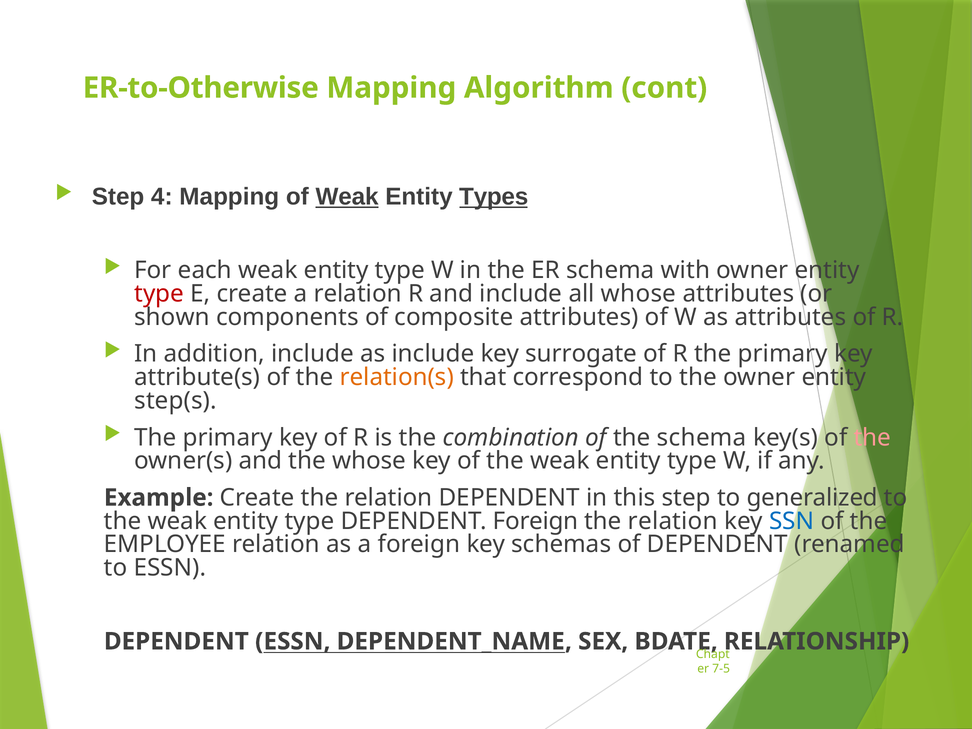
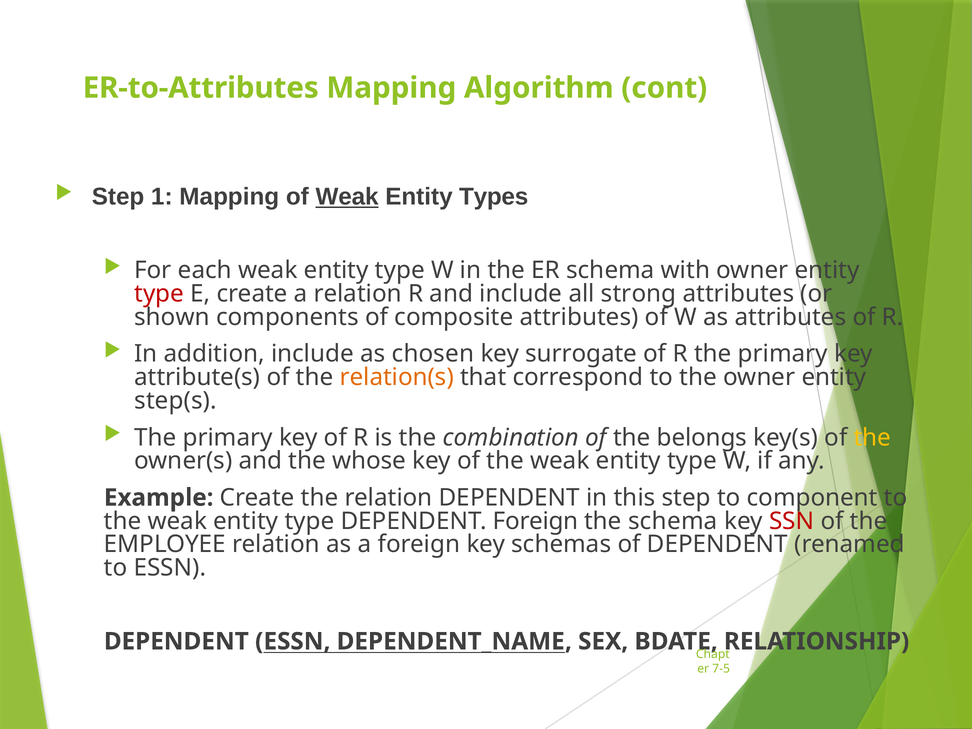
ER-to-Otherwise: ER-to-Otherwise -> ER-to-Attributes
4: 4 -> 1
Types underline: present -> none
all whose: whose -> strong
as include: include -> chosen
the schema: schema -> belongs
the at (872, 437) colour: pink -> yellow
generalized: generalized -> component
relation at (673, 521): relation -> schema
SSN colour: blue -> red
